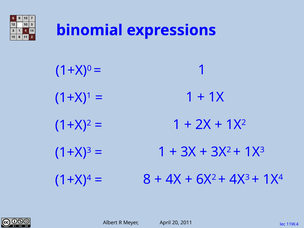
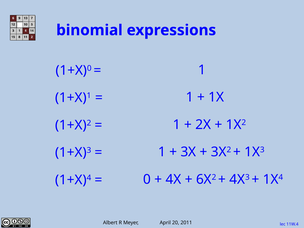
8: 8 -> 0
